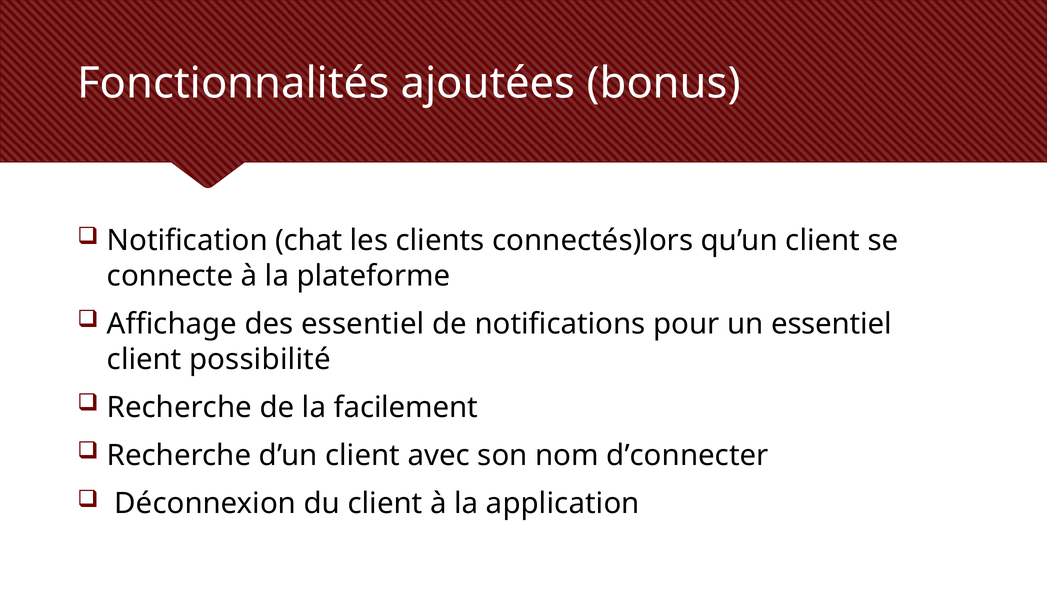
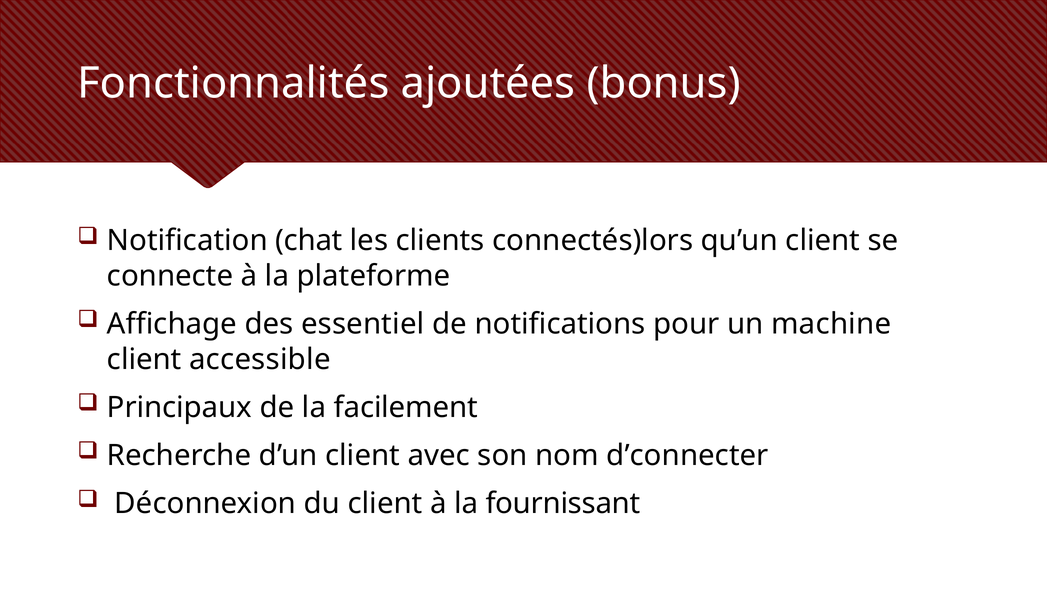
un essentiel: essentiel -> machine
possibilité: possibilité -> accessible
Recherche at (179, 407): Recherche -> Principaux
application: application -> fournissant
